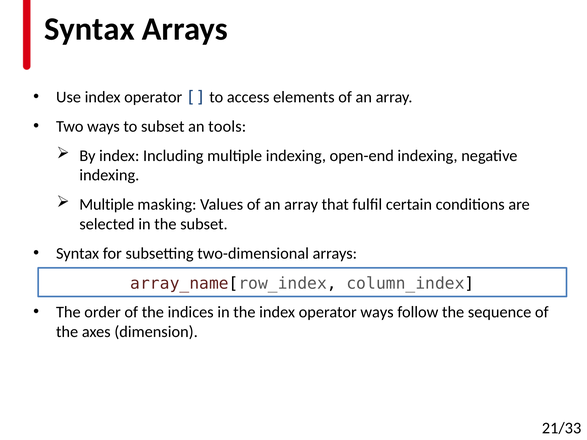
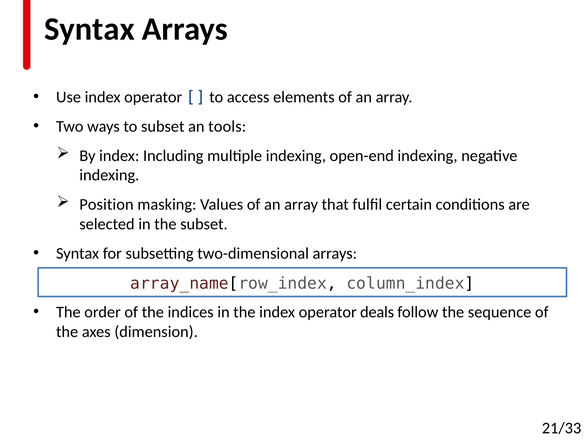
Multiple at (107, 205): Multiple -> Position
operator ways: ways -> deals
